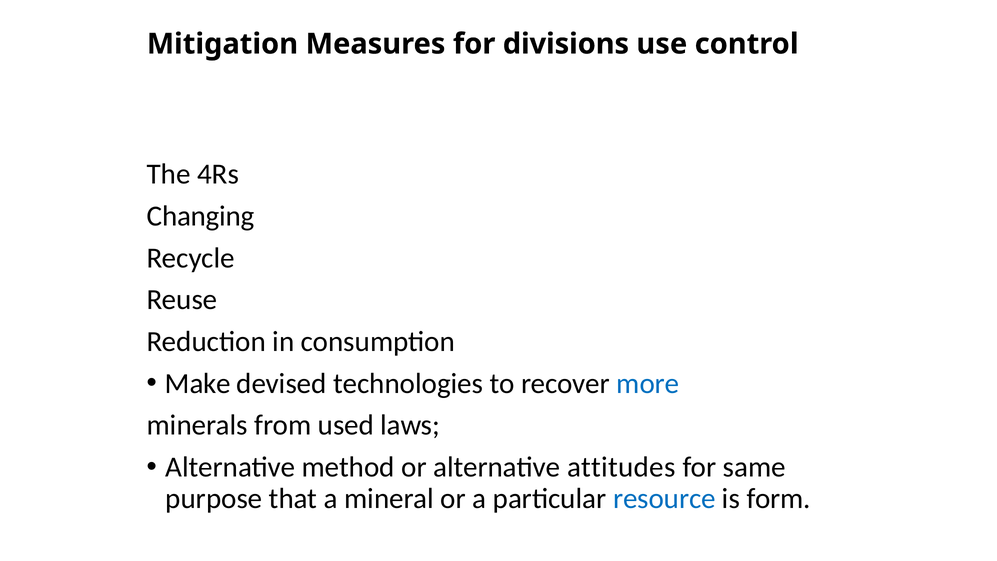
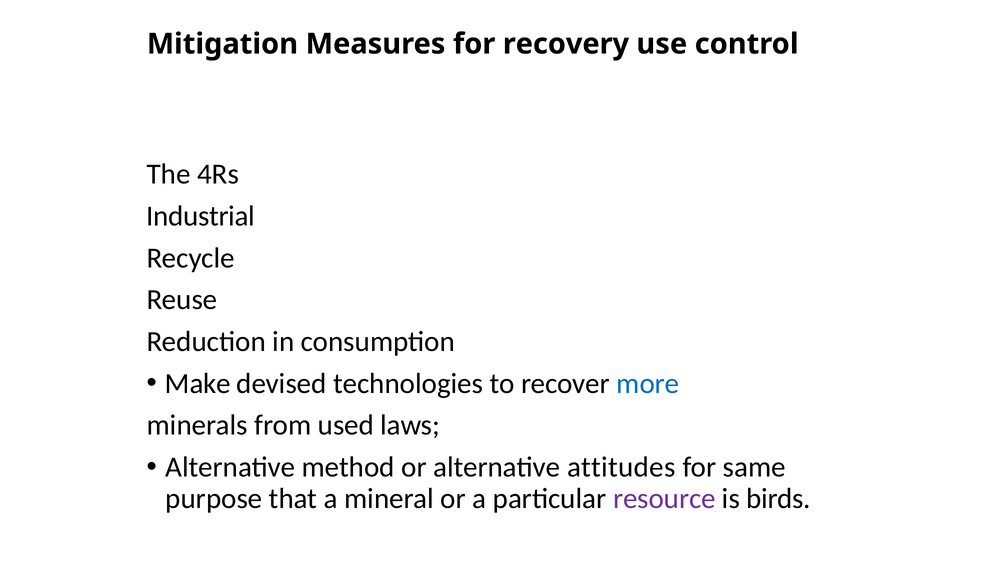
divisions: divisions -> recovery
Changing: Changing -> Industrial
resource colour: blue -> purple
form: form -> birds
